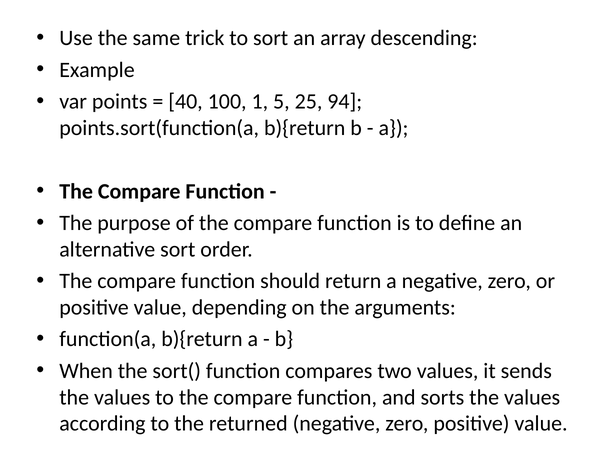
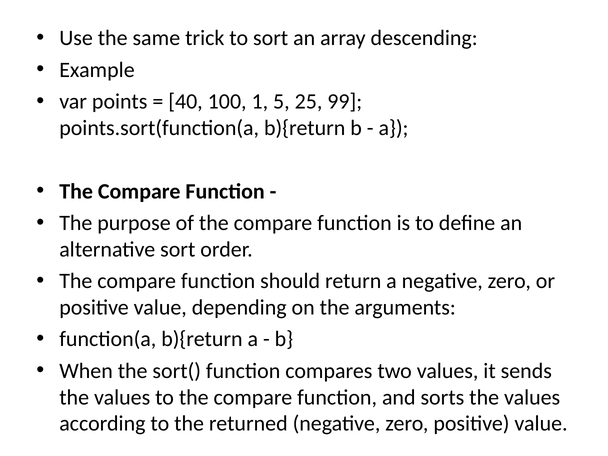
94: 94 -> 99
